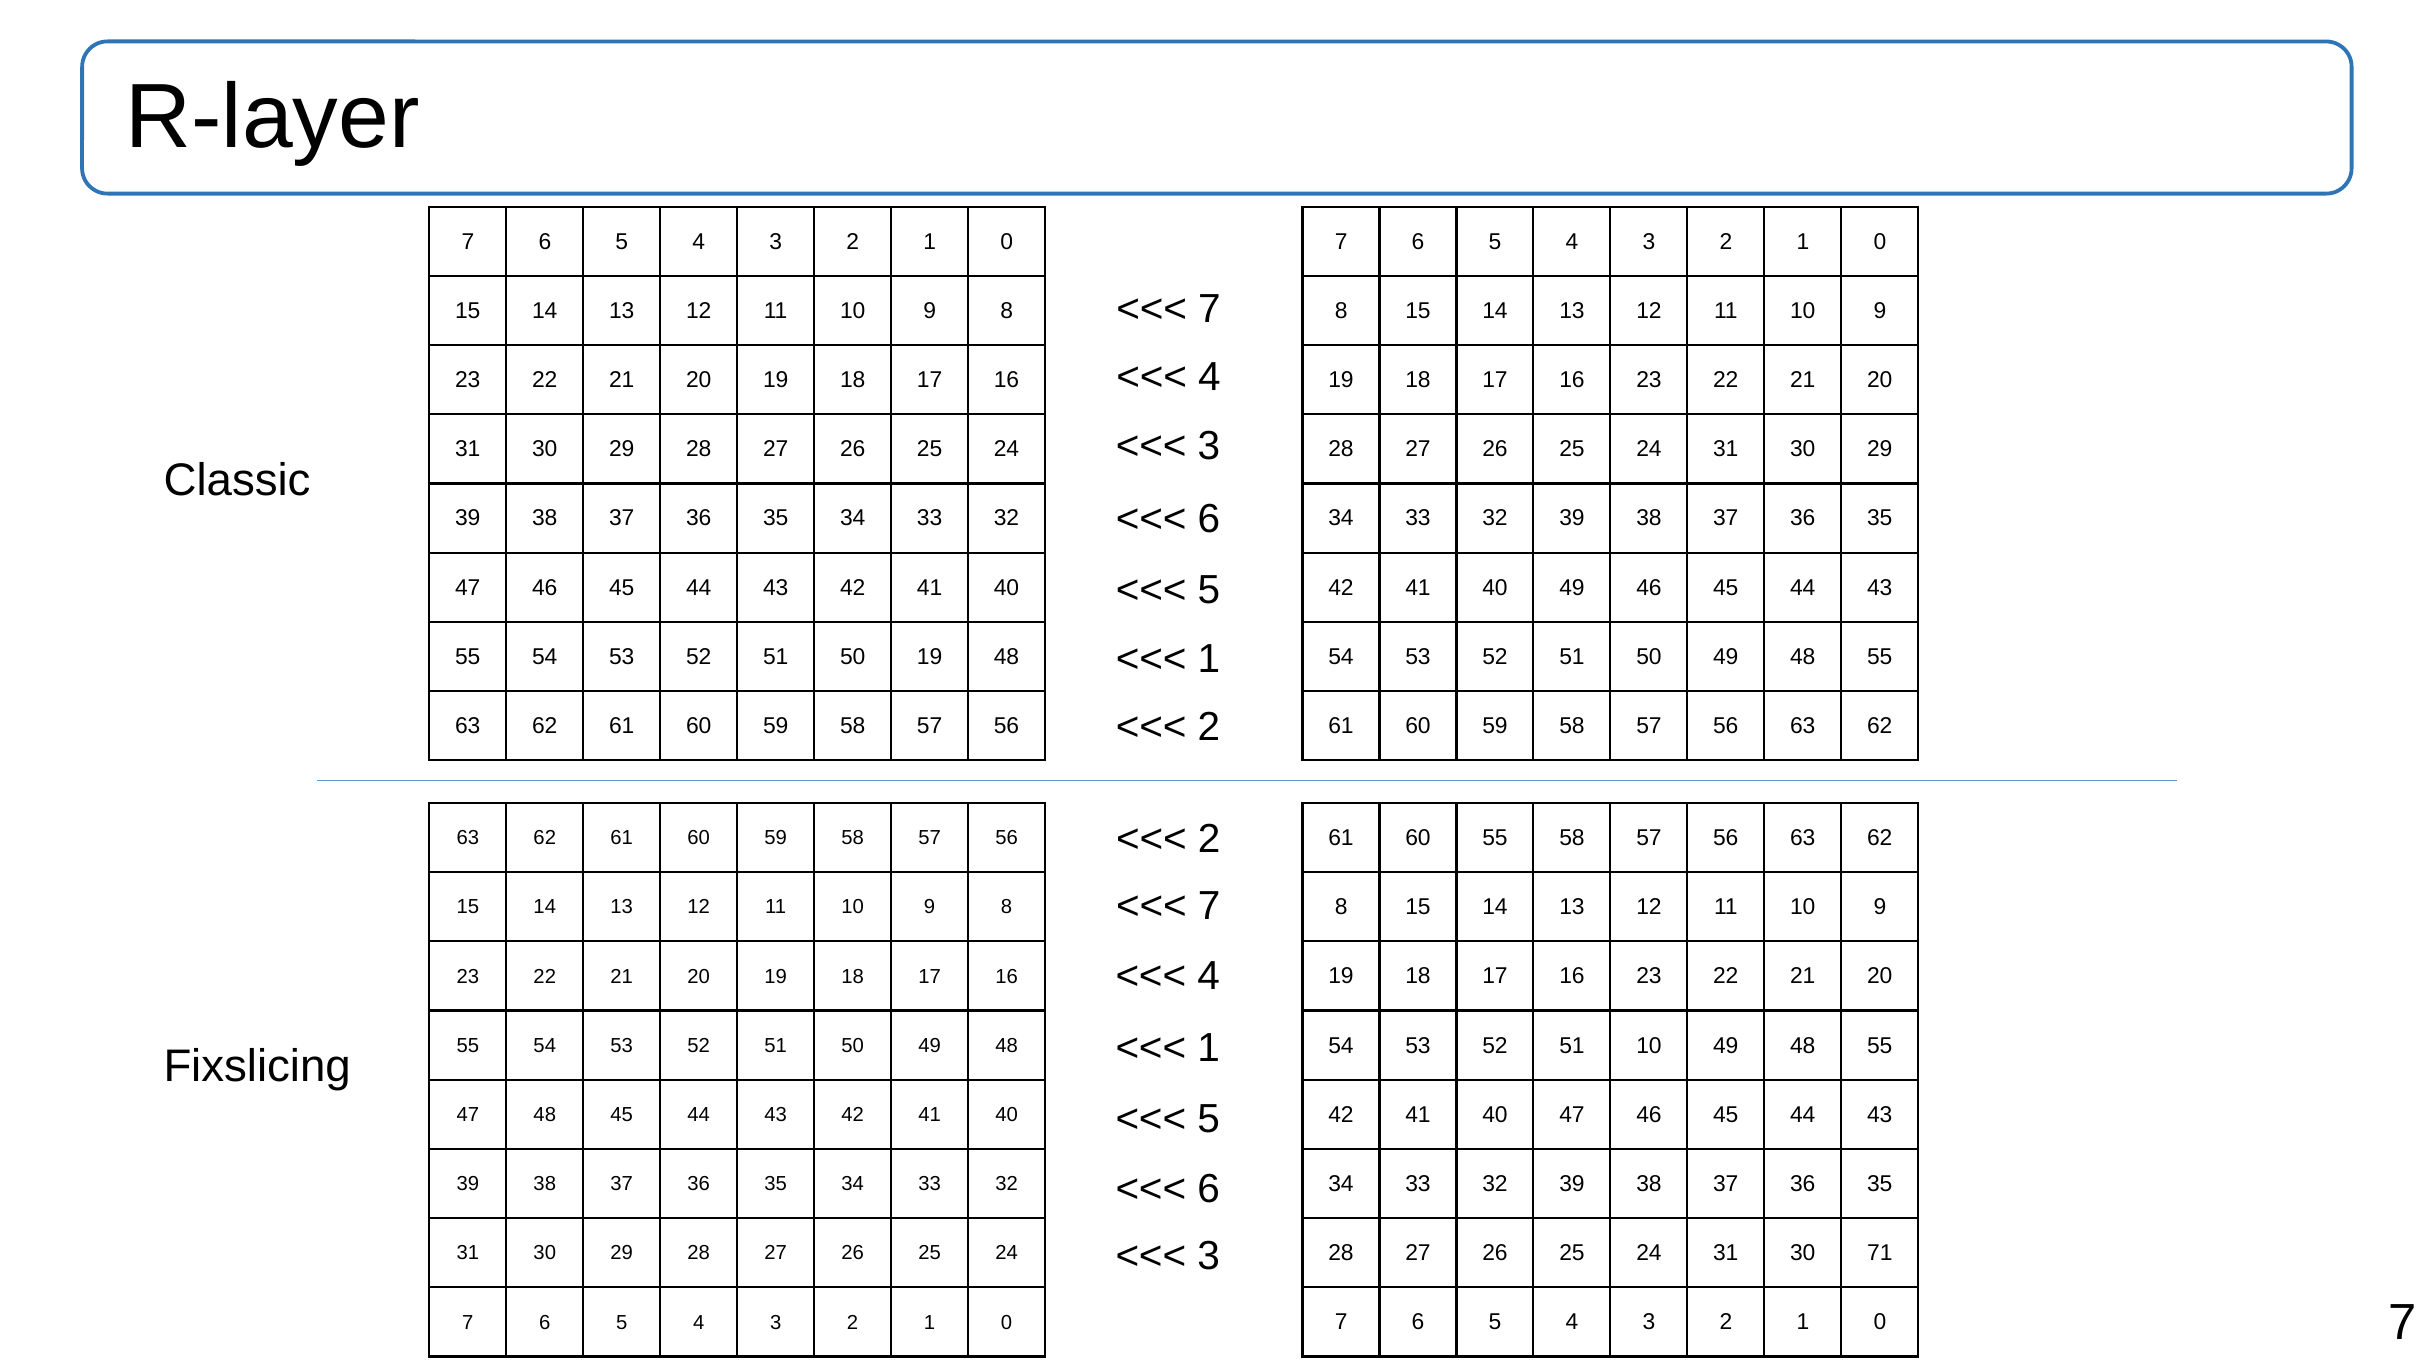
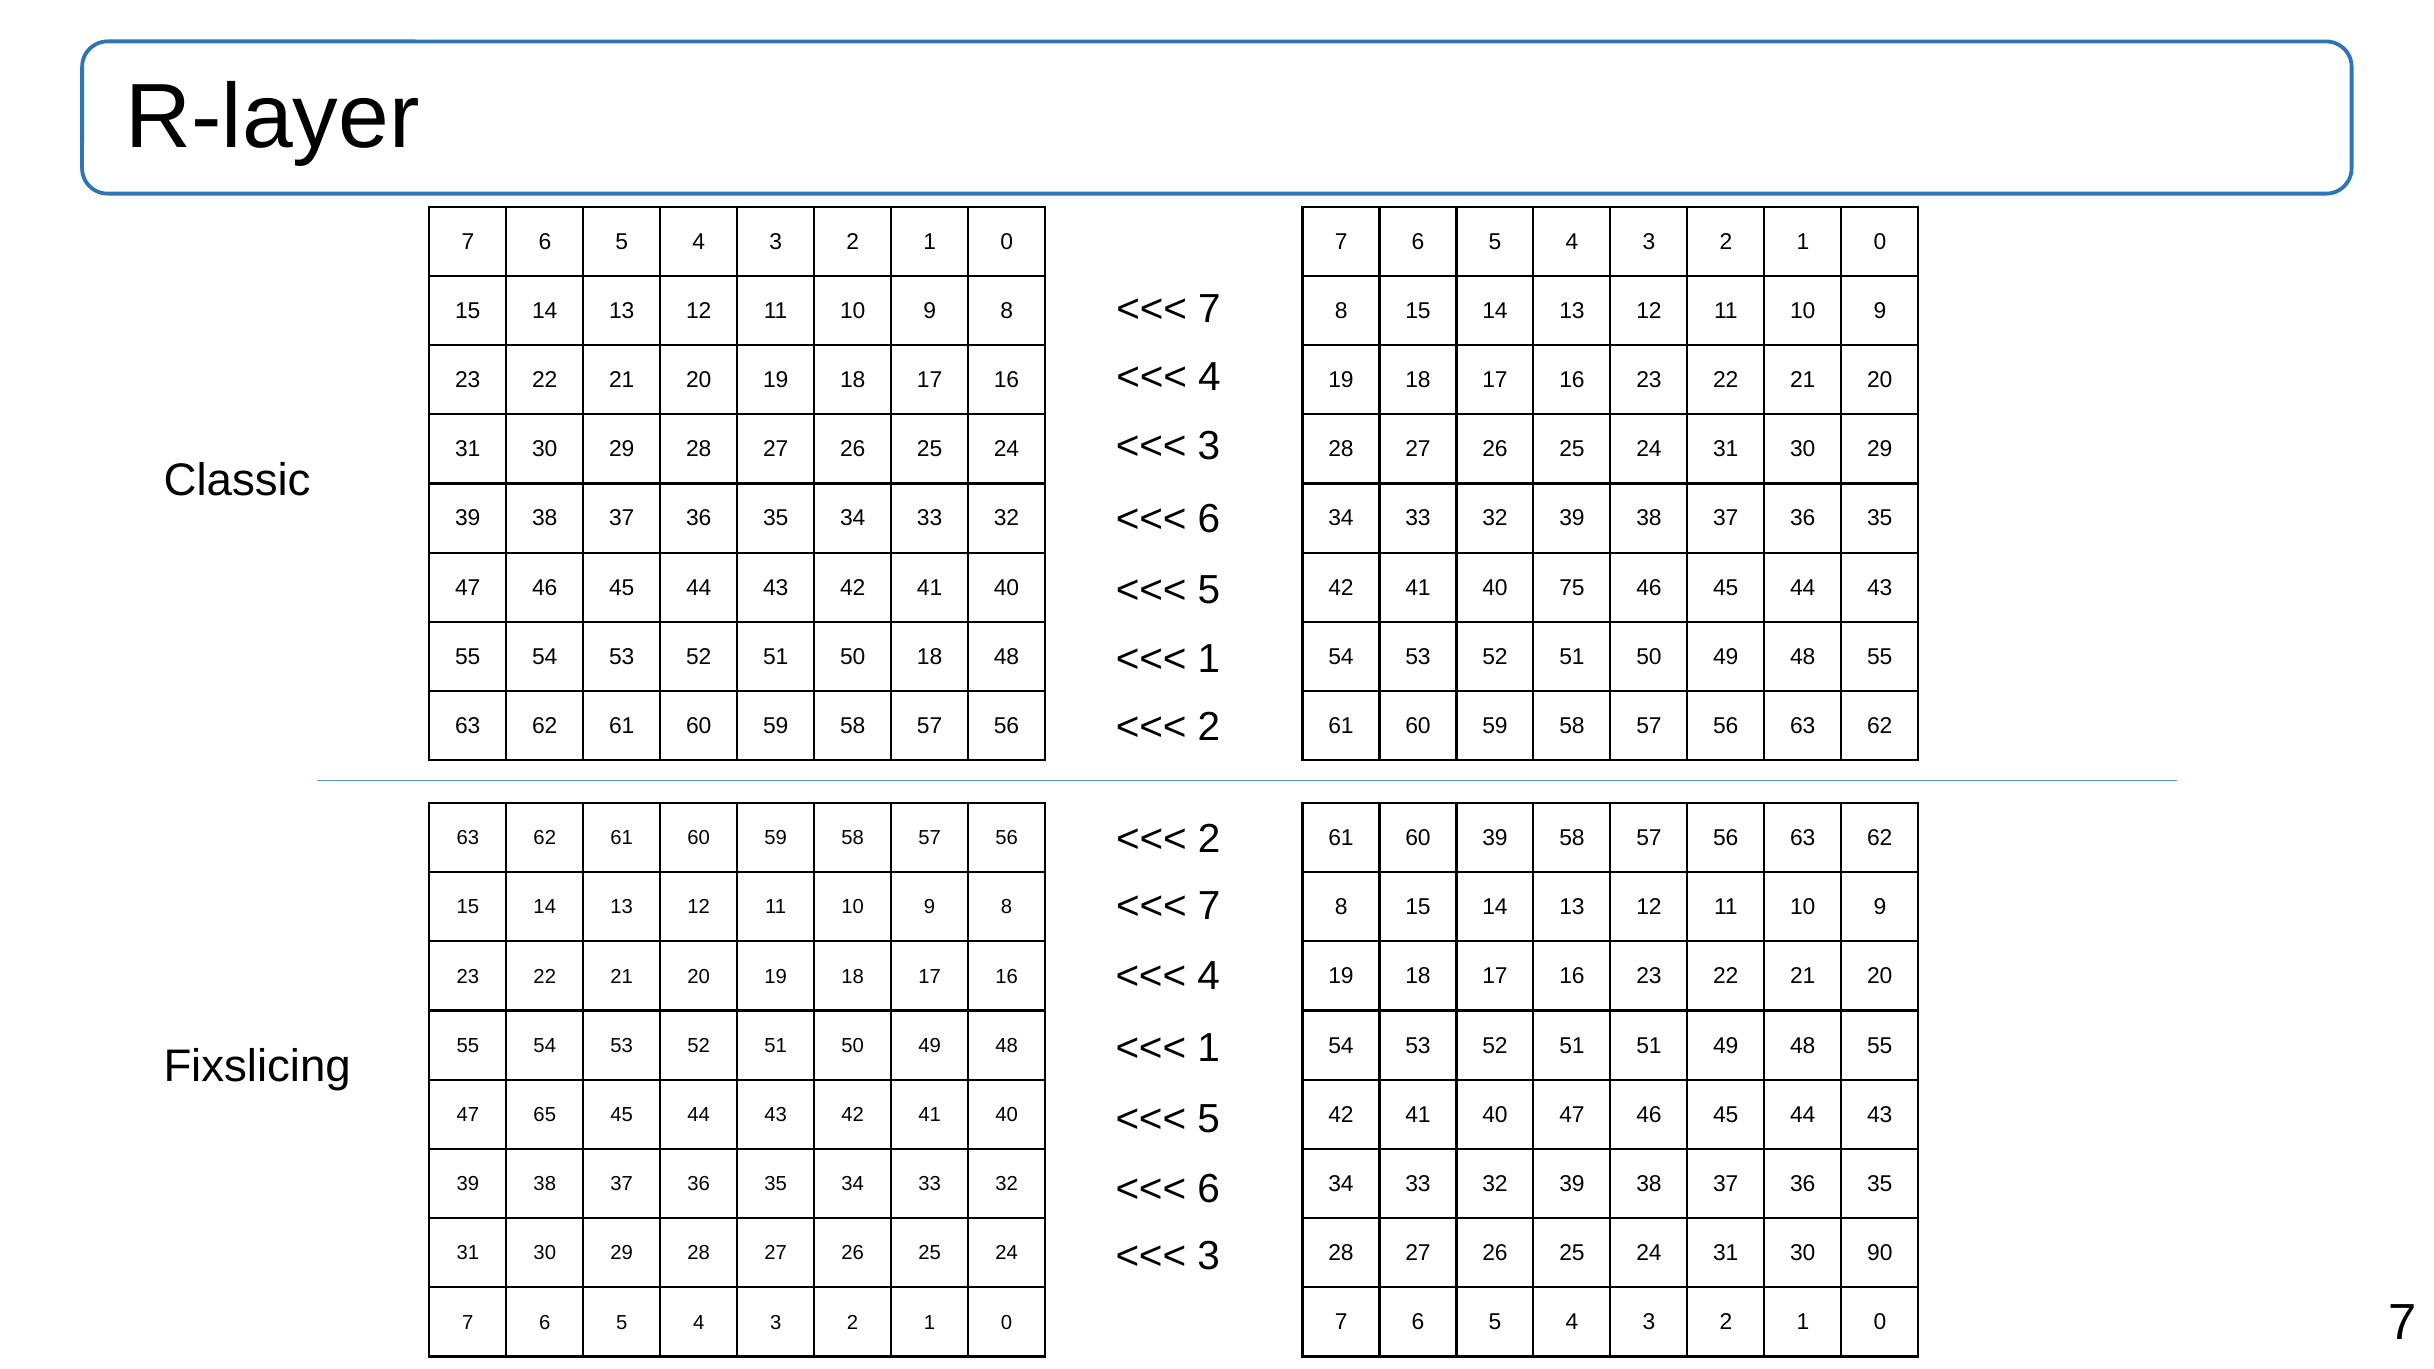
40 49: 49 -> 75
50 19: 19 -> 18
60 55: 55 -> 39
51 10: 10 -> 51
47 48: 48 -> 65
71: 71 -> 90
